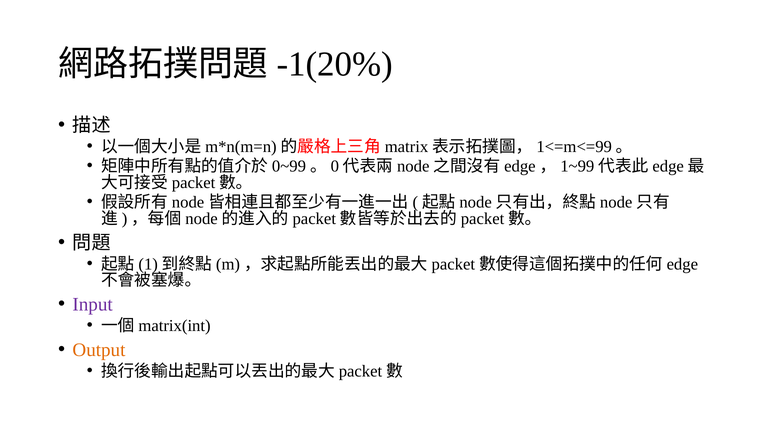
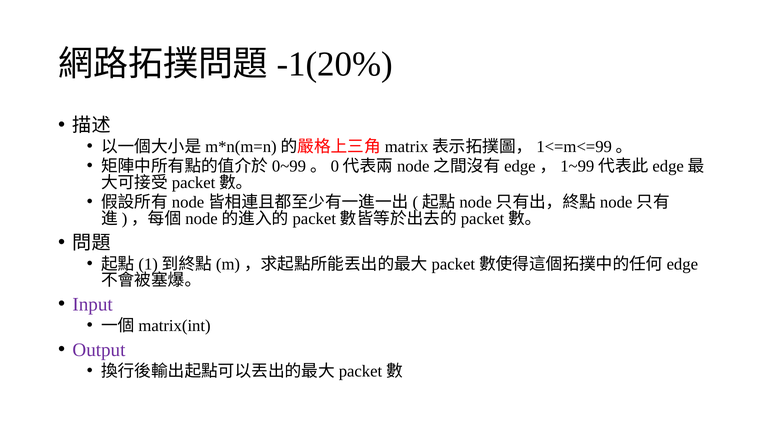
Output colour: orange -> purple
